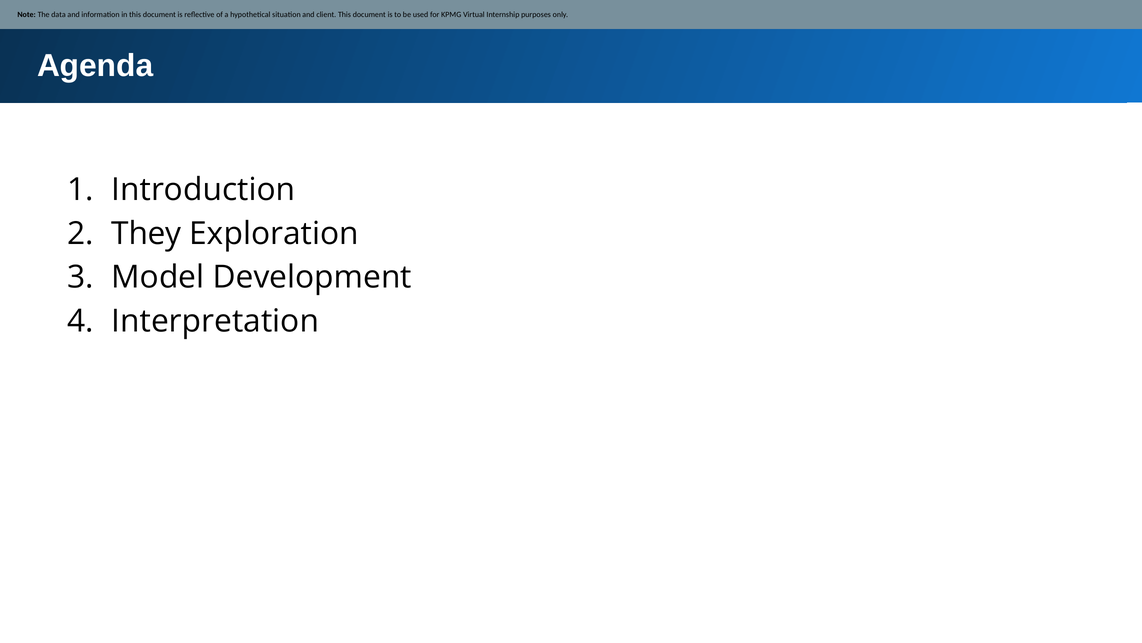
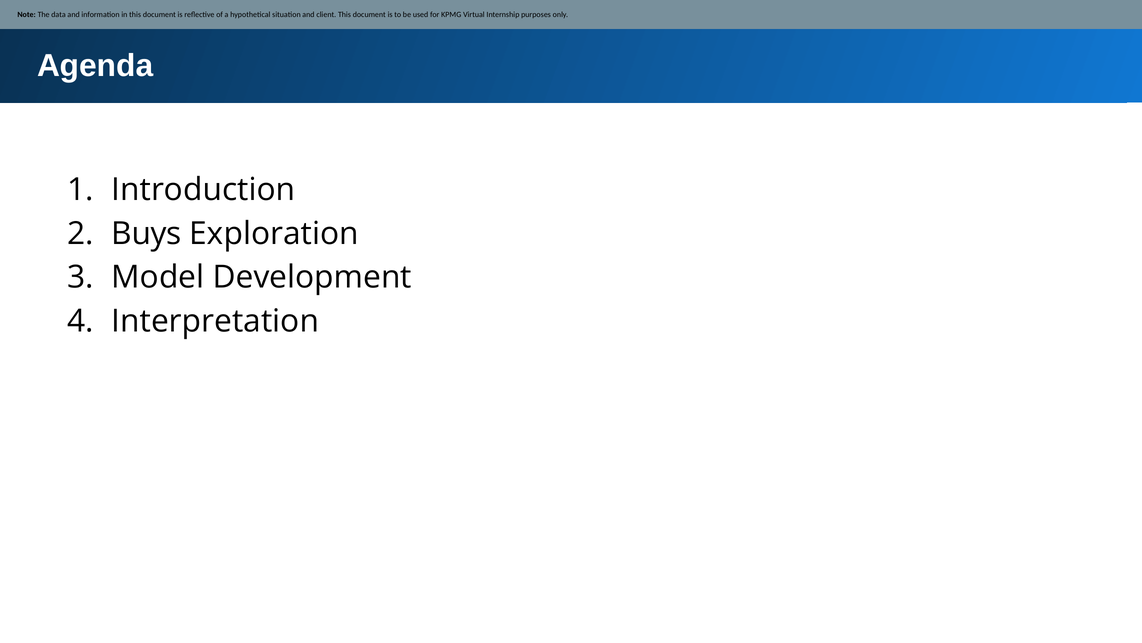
They: They -> Buys
